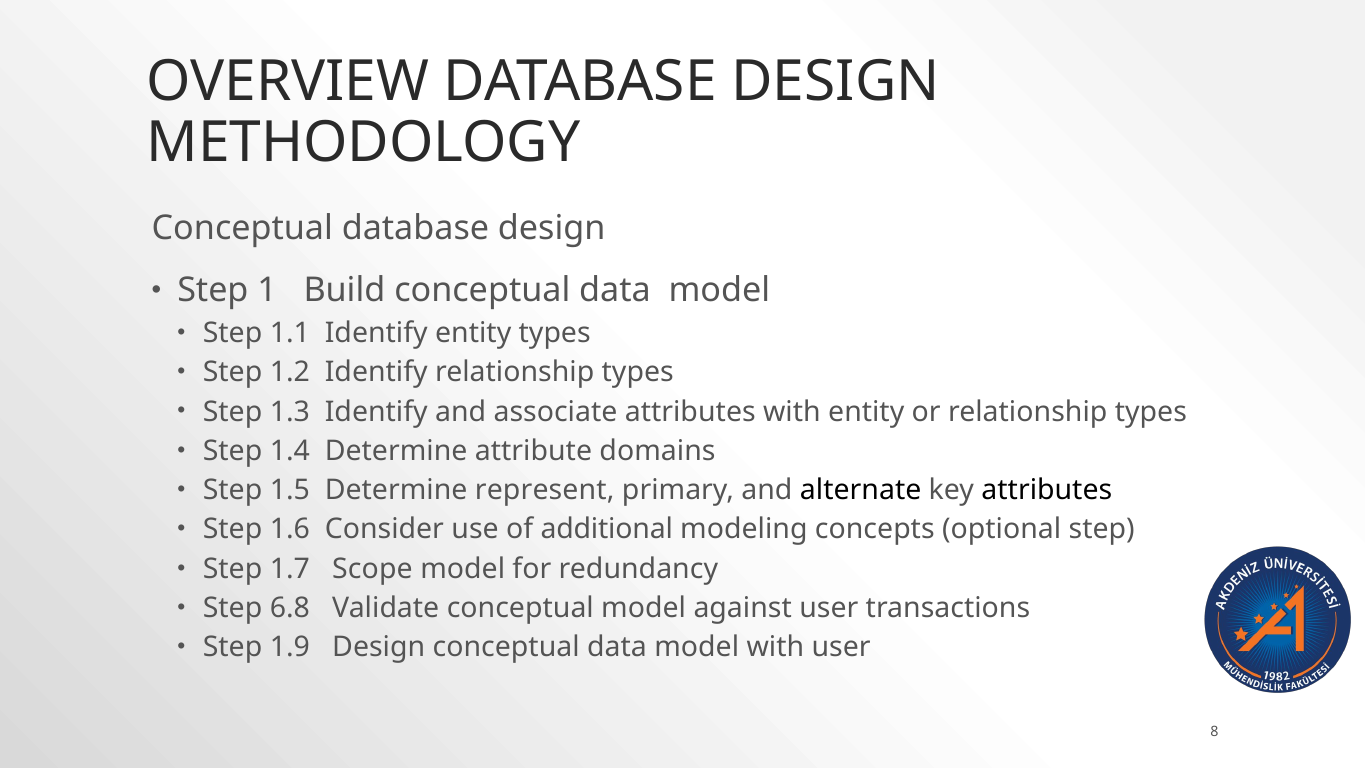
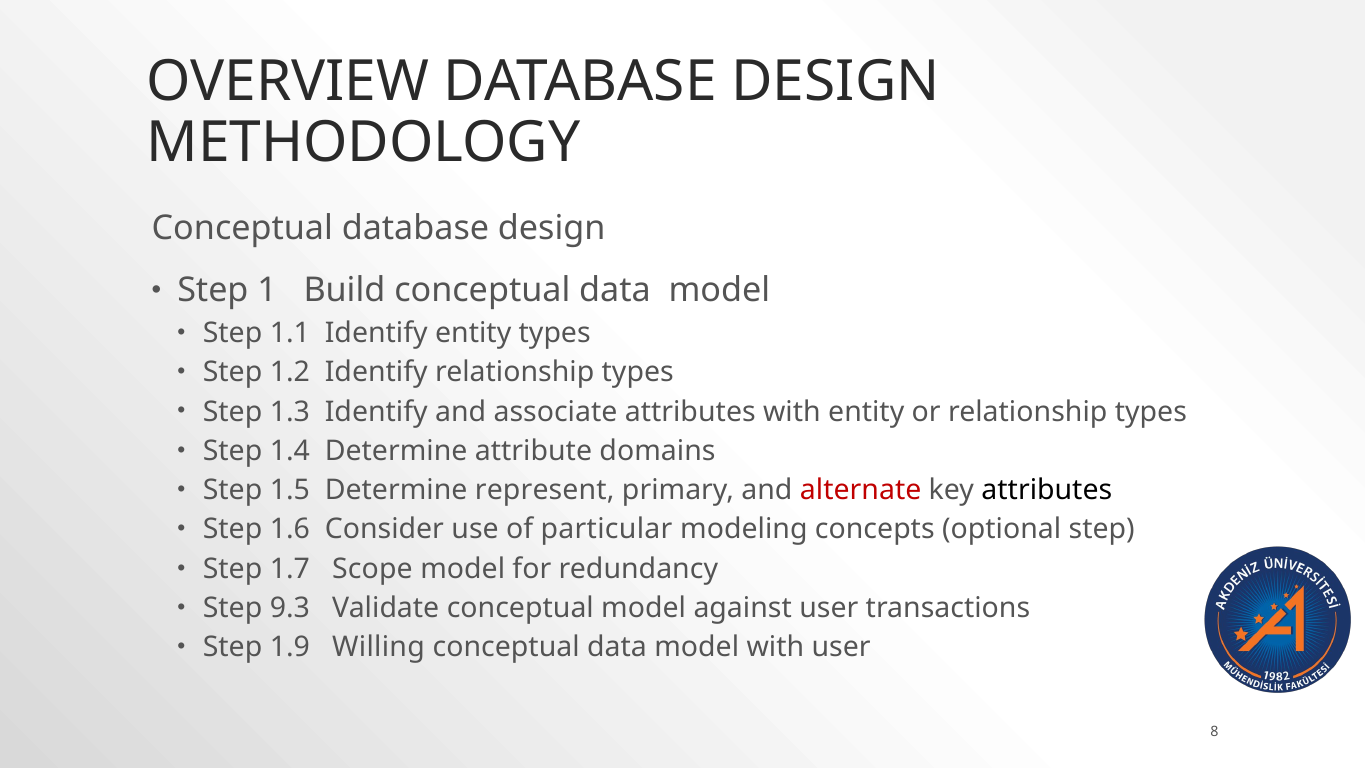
alternate colour: black -> red
additional: additional -> particular
6.8: 6.8 -> 9.3
1.9 Design: Design -> Willing
